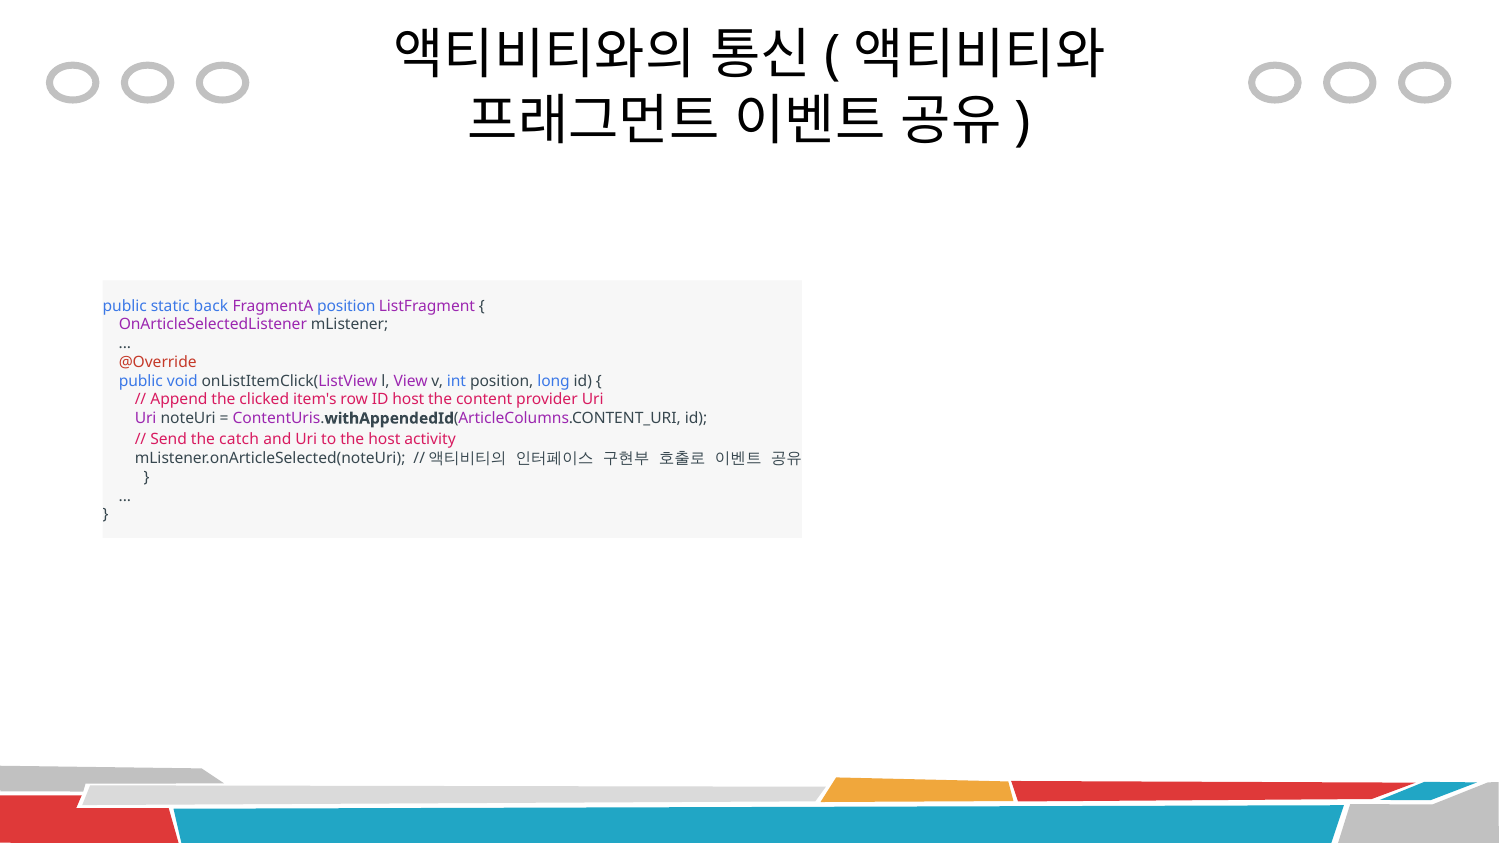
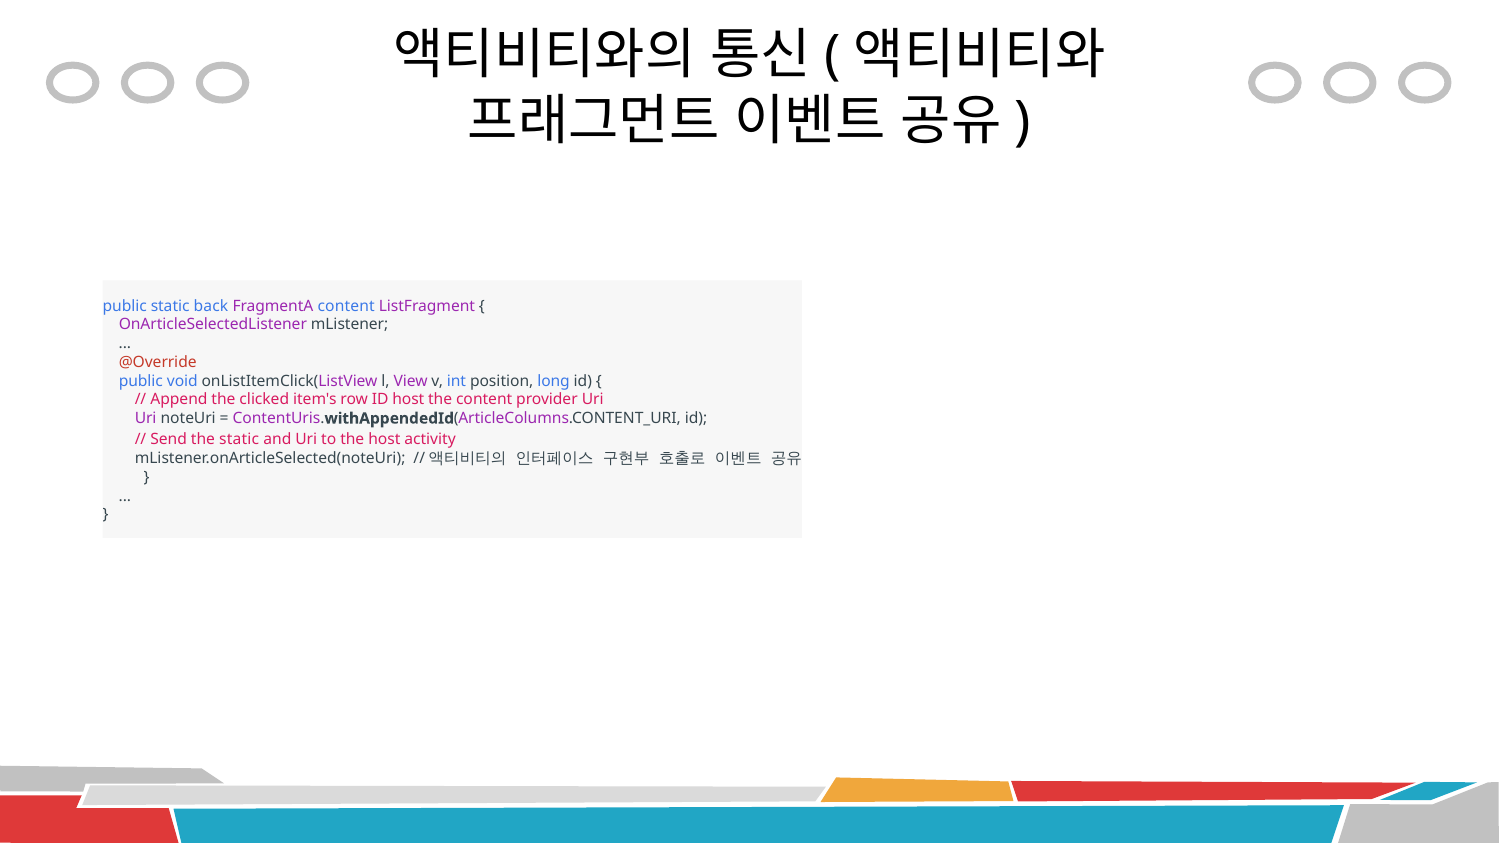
FragmentA position: position -> content
the catch: catch -> static
